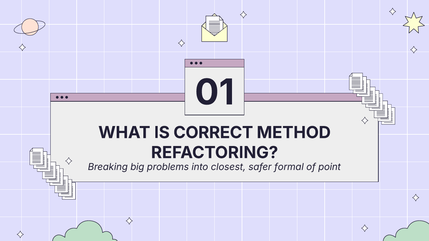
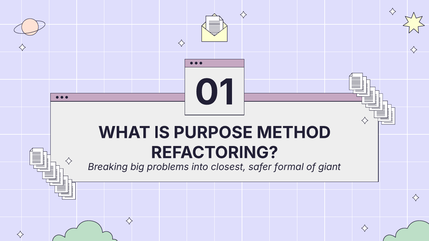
CORRECT: CORRECT -> PURPOSE
point: point -> giant
